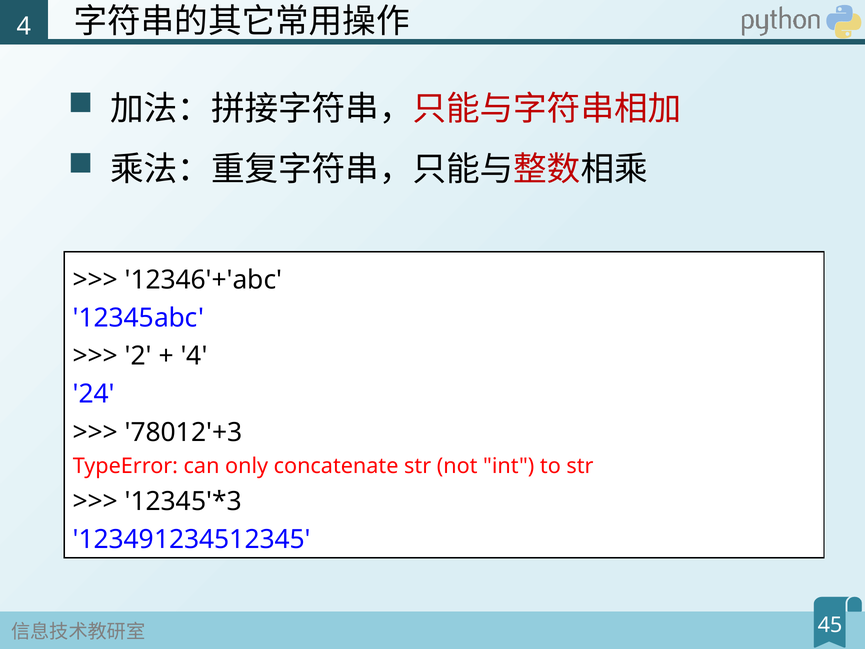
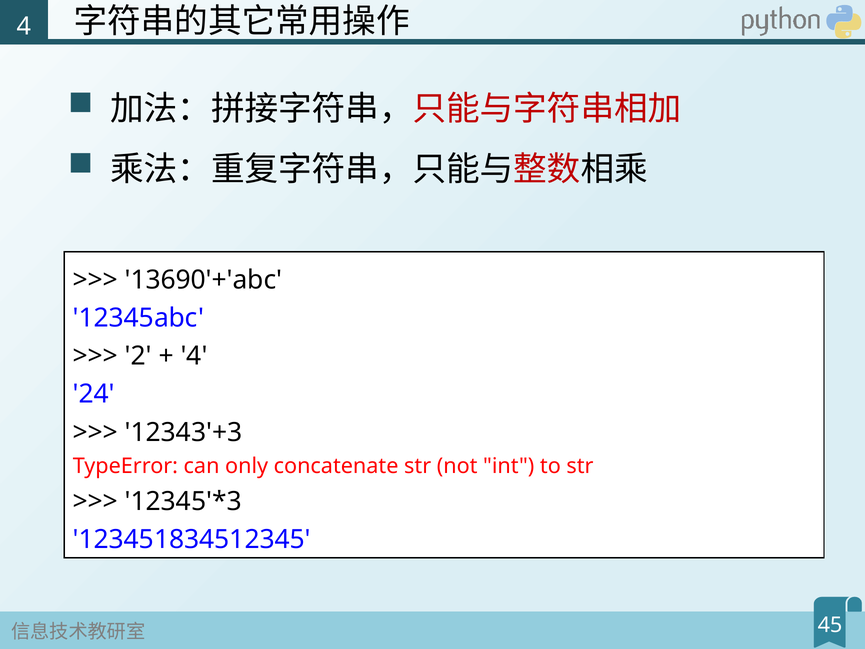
12346'+'abc: 12346'+'abc -> 13690'+'abc
78012'+3: 78012'+3 -> 12343'+3
123491234512345: 123491234512345 -> 123451834512345
